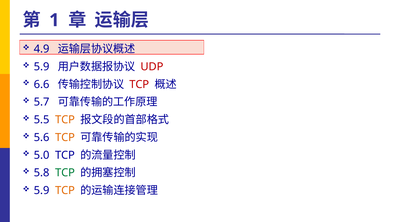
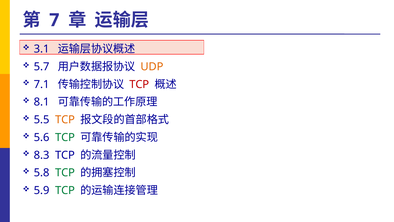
1: 1 -> 7
4.9: 4.9 -> 3.1
5.9 at (42, 67): 5.9 -> 5.7
UDP colour: red -> orange
6.6: 6.6 -> 7.1
5.7: 5.7 -> 8.1
TCP at (65, 137) colour: orange -> green
5.0: 5.0 -> 8.3
TCP at (65, 190) colour: orange -> green
